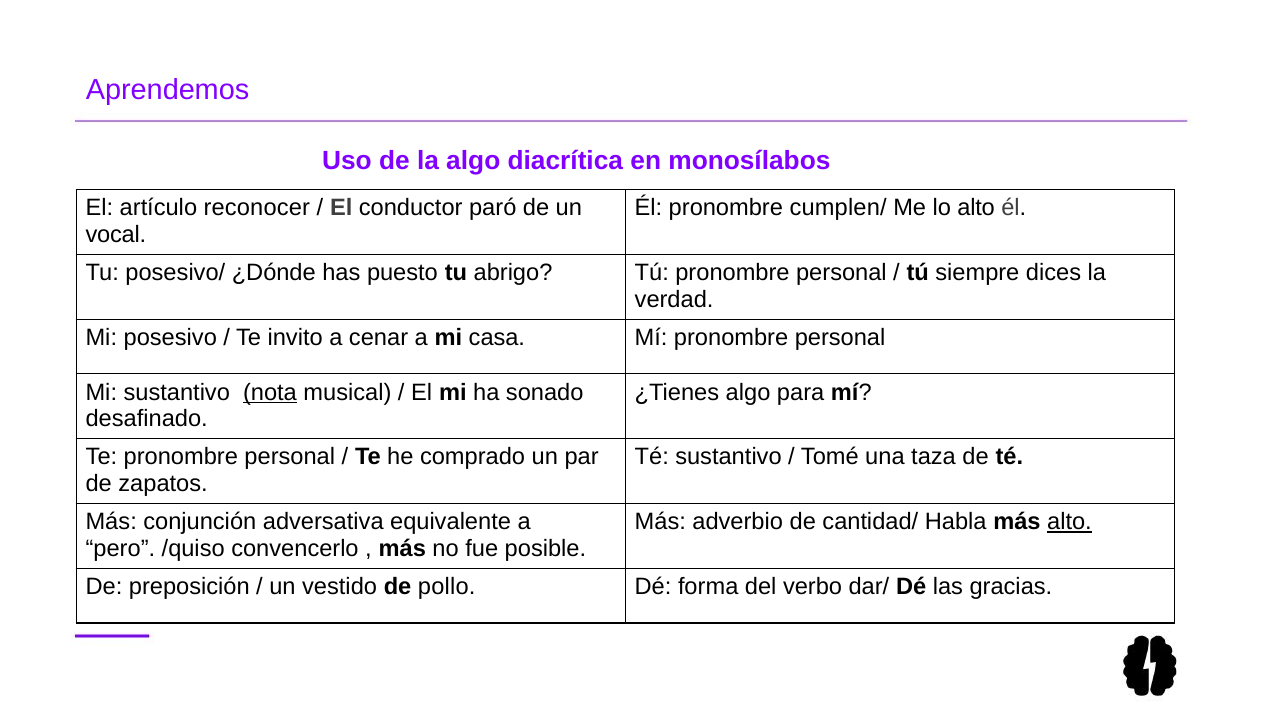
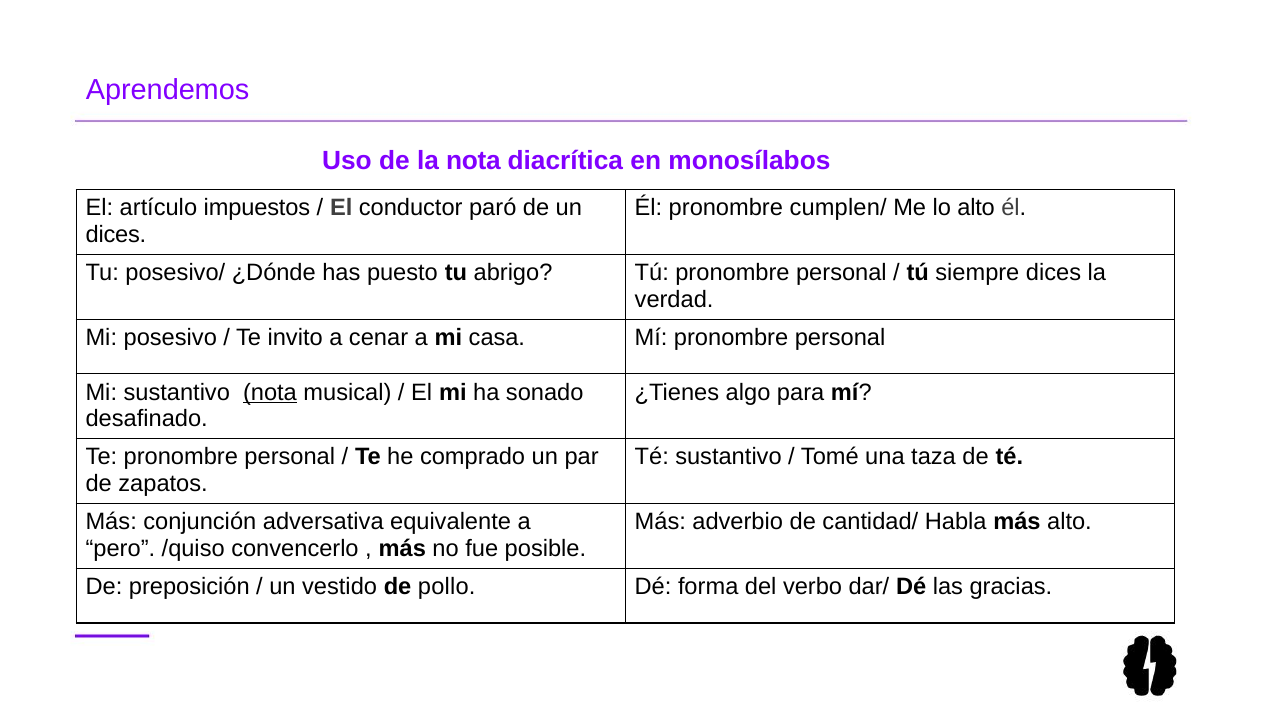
la algo: algo -> nota
reconocer: reconocer -> impuestos
vocal at (116, 234): vocal -> dices
alto at (1069, 522) underline: present -> none
